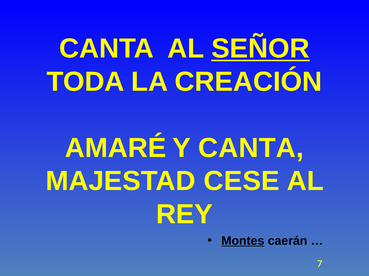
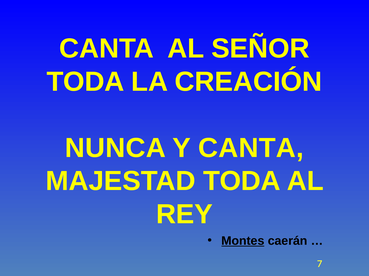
SEÑOR underline: present -> none
AMARÉ: AMARÉ -> NUNCA
MAJESTAD CESE: CESE -> TODA
